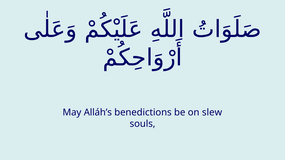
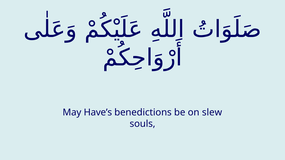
Alláh’s: Alláh’s -> Have’s
